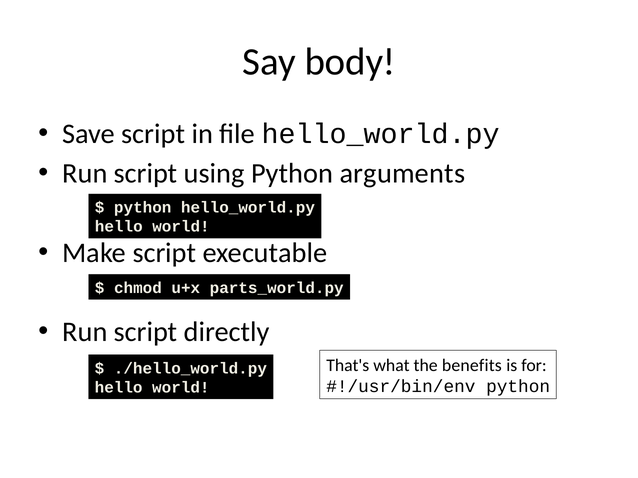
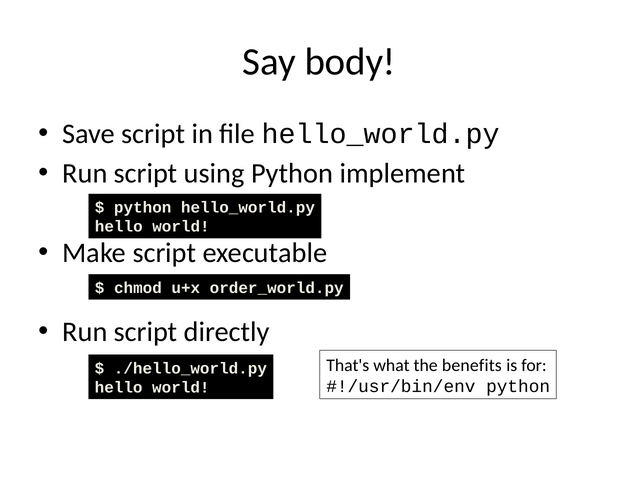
arguments: arguments -> implement
parts_world.py: parts_world.py -> order_world.py
